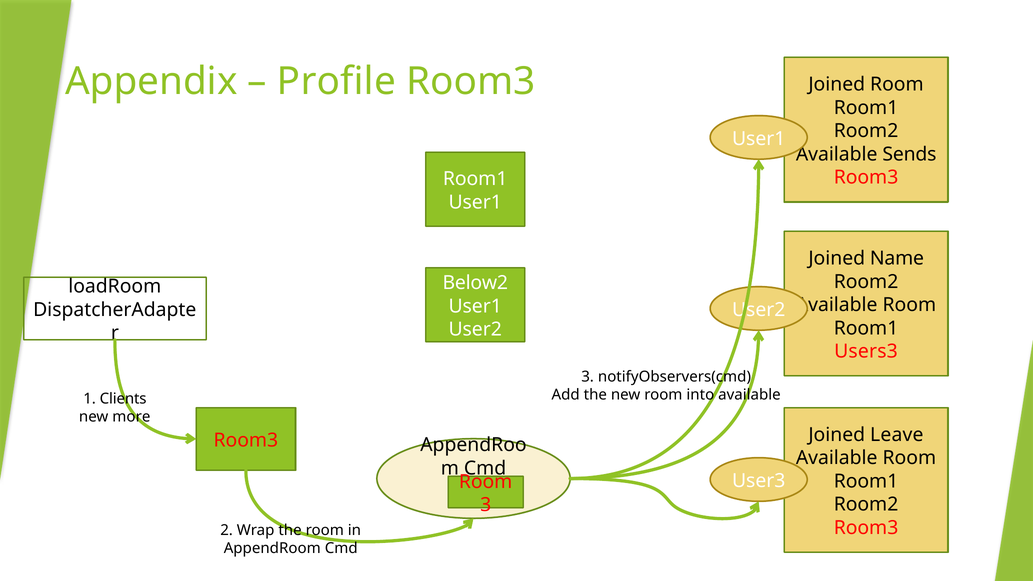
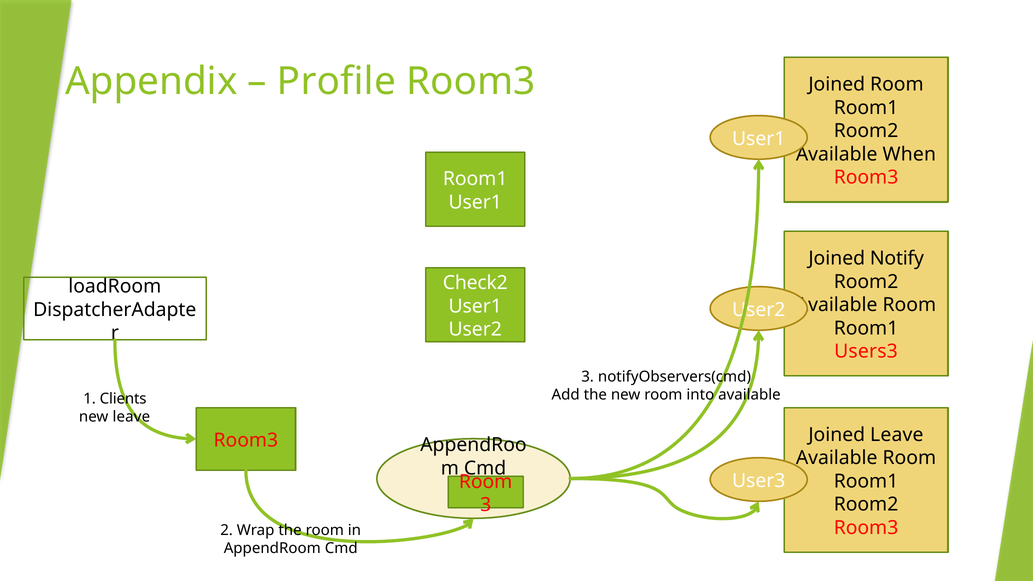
Sends: Sends -> When
Name: Name -> Notify
Below2: Below2 -> Check2
new more: more -> leave
